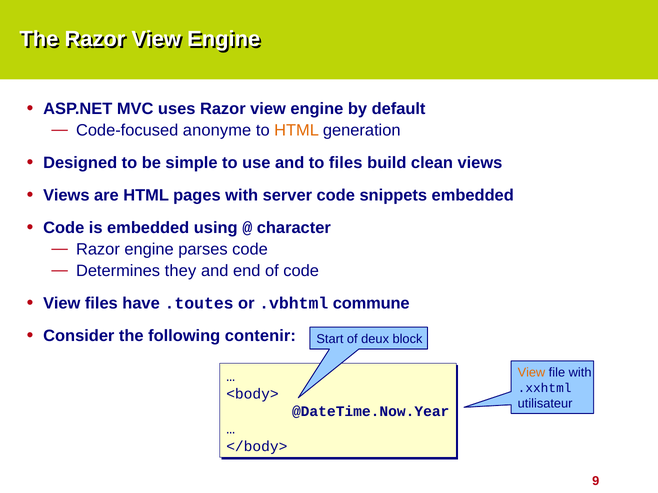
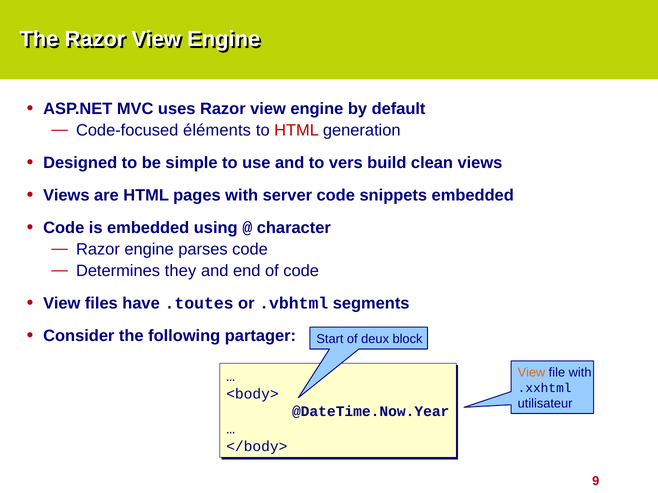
anonyme: anonyme -> éléments
HTML at (297, 130) colour: orange -> red
to files: files -> vers
commune: commune -> segments
contenir: contenir -> partager
